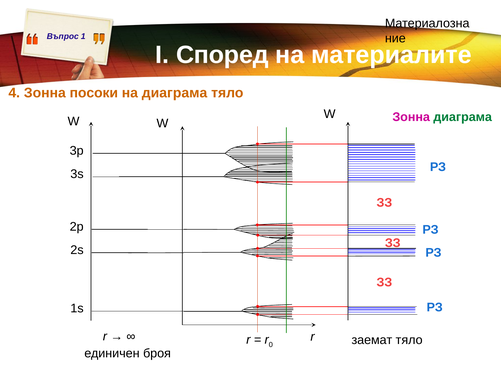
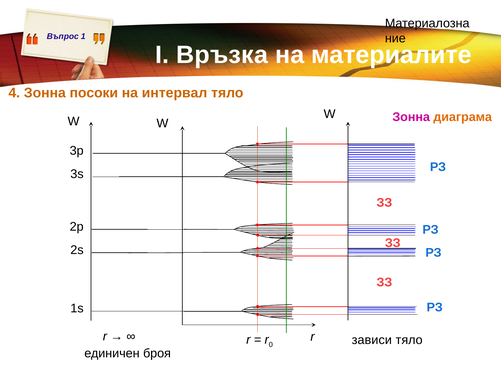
Според: Според -> Връзка
на диаграма: диаграма -> интервал
диаграма at (463, 117) colour: green -> orange
заемат: заемат -> зависи
